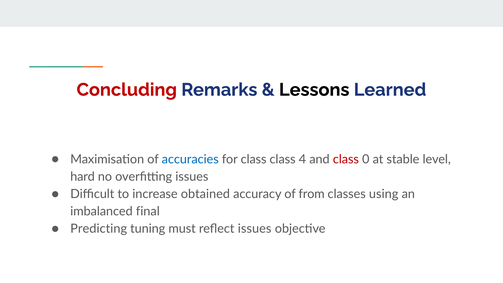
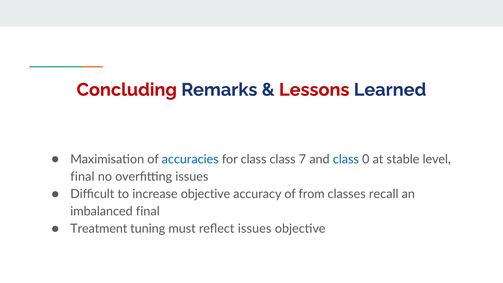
Lessons colour: black -> red
4: 4 -> 7
class at (346, 159) colour: red -> blue
hard at (83, 177): hard -> final
increase obtained: obtained -> objective
using: using -> recall
Predicting: Predicting -> Treatment
